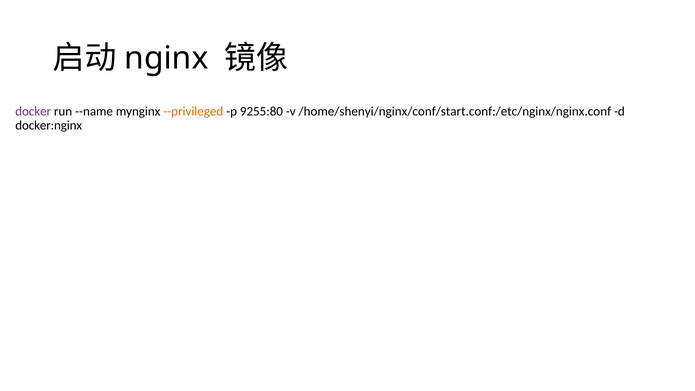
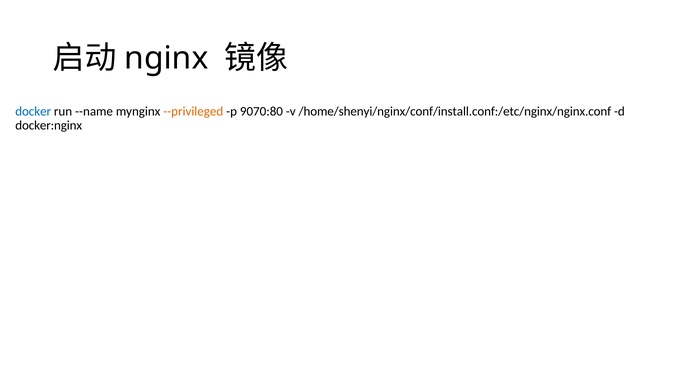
docker colour: purple -> blue
9255:80: 9255:80 -> 9070:80
/home/shenyi/nginx/conf/start.conf:/etc/nginx/nginx.conf: /home/shenyi/nginx/conf/start.conf:/etc/nginx/nginx.conf -> /home/shenyi/nginx/conf/install.conf:/etc/nginx/nginx.conf
